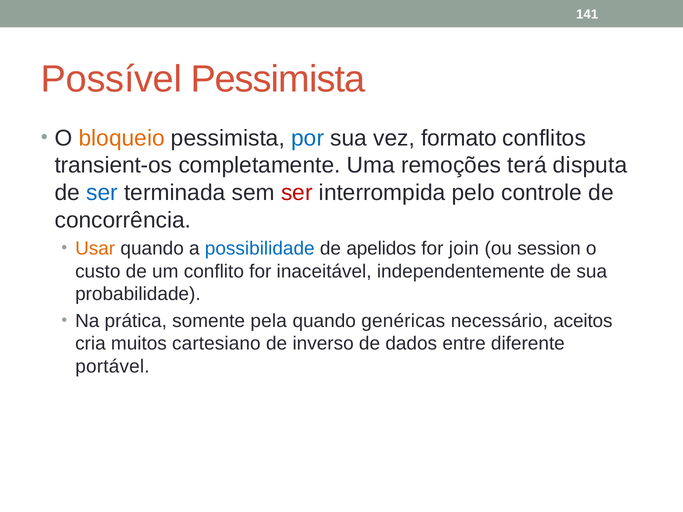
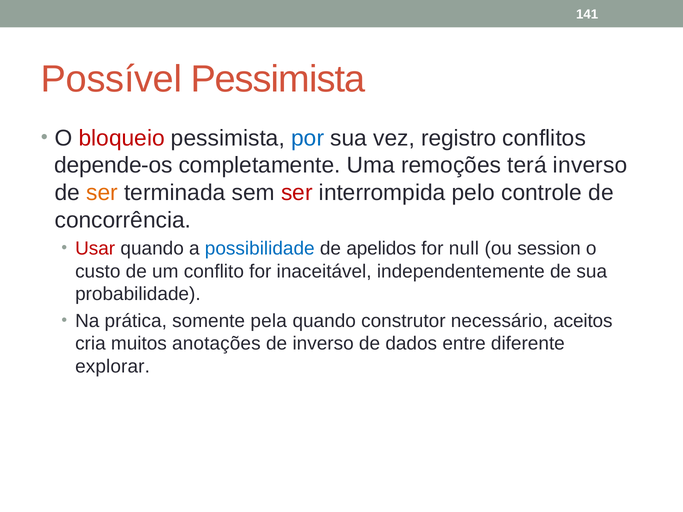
bloqueio colour: orange -> red
formato: formato -> registro
transient-os: transient-os -> depende-os
terá disputa: disputa -> inverso
ser at (102, 193) colour: blue -> orange
Usar colour: orange -> red
join: join -> null
genéricas: genéricas -> construtor
cartesiano: cartesiano -> anotações
portável: portável -> explorar
